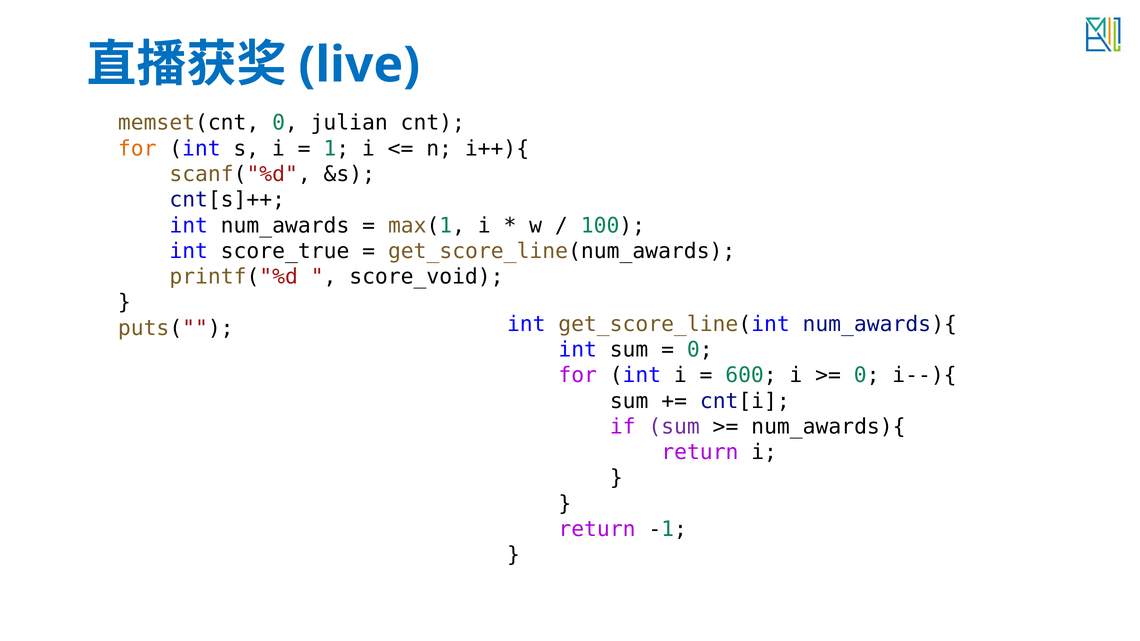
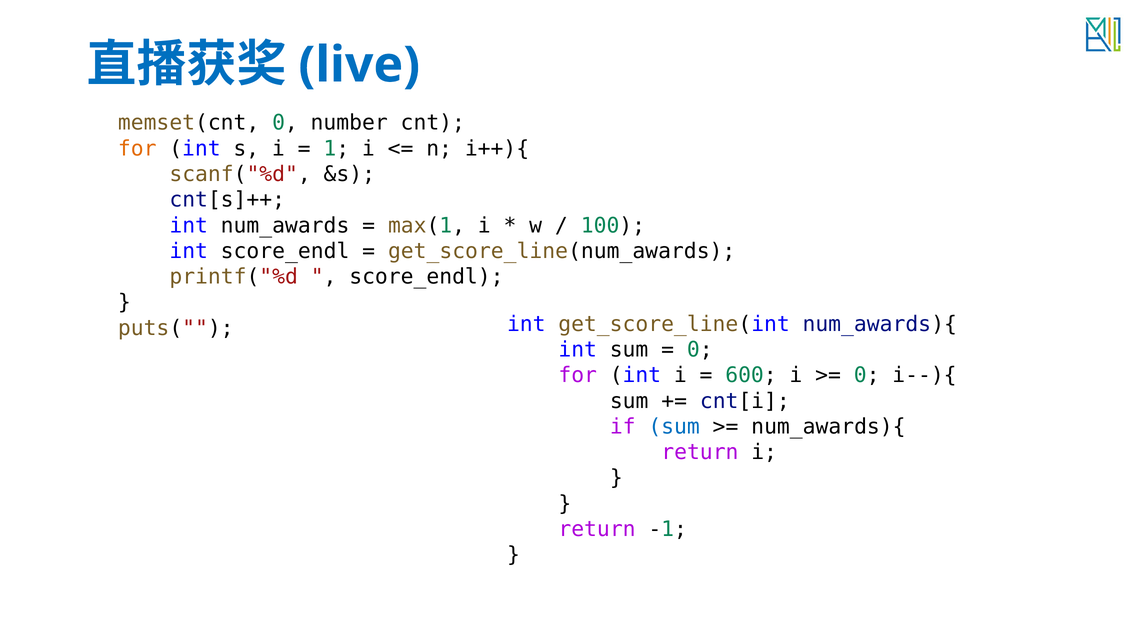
julian: julian -> number
int score_true: score_true -> score_endl
score_void at (426, 277): score_void -> score_endl
sum at (674, 427) colour: purple -> blue
